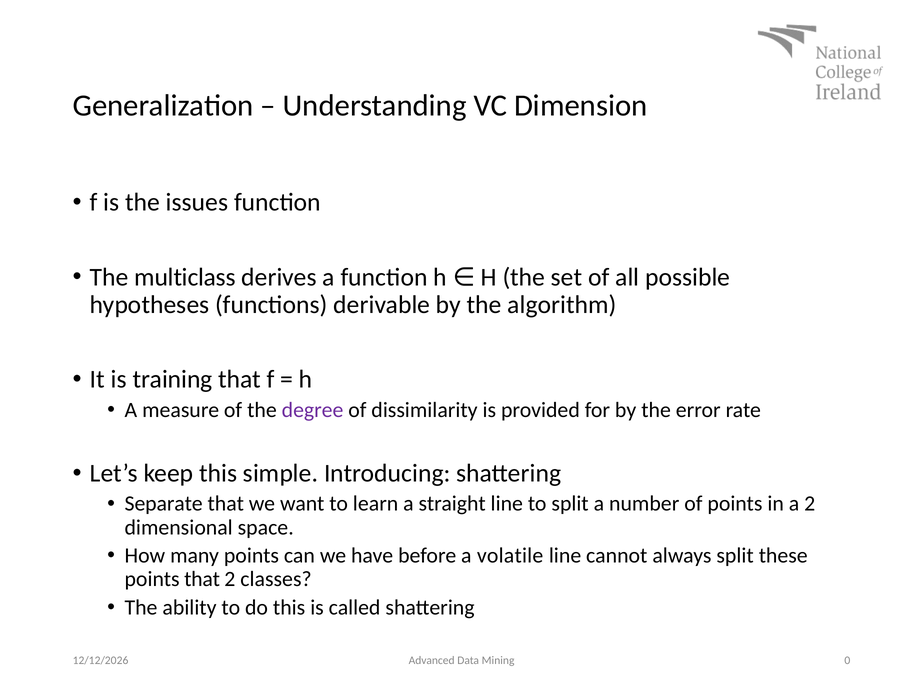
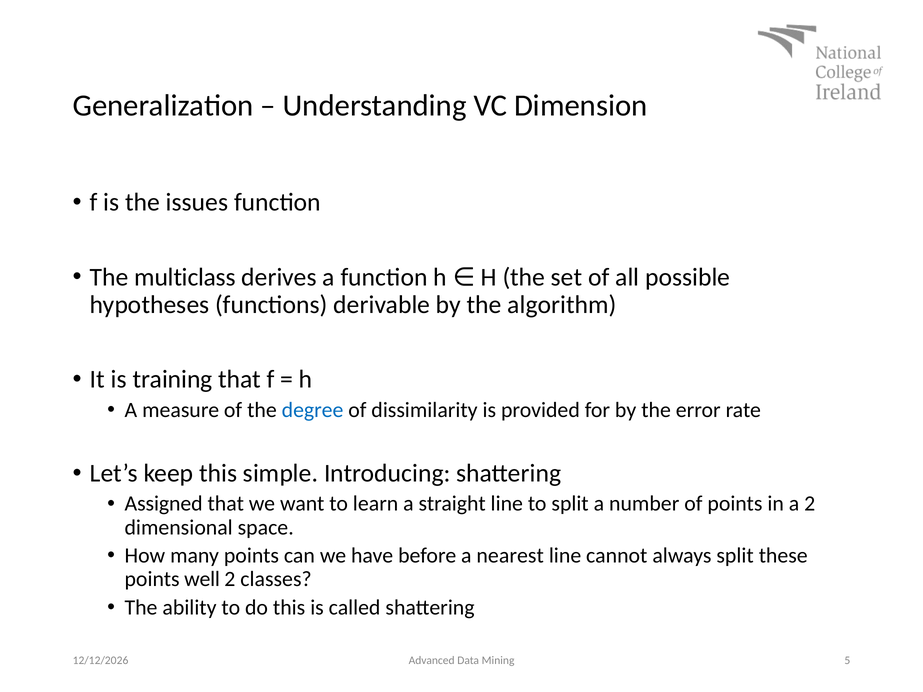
degree colour: purple -> blue
Separate: Separate -> Assigned
volatile: volatile -> nearest
points that: that -> well
0: 0 -> 5
